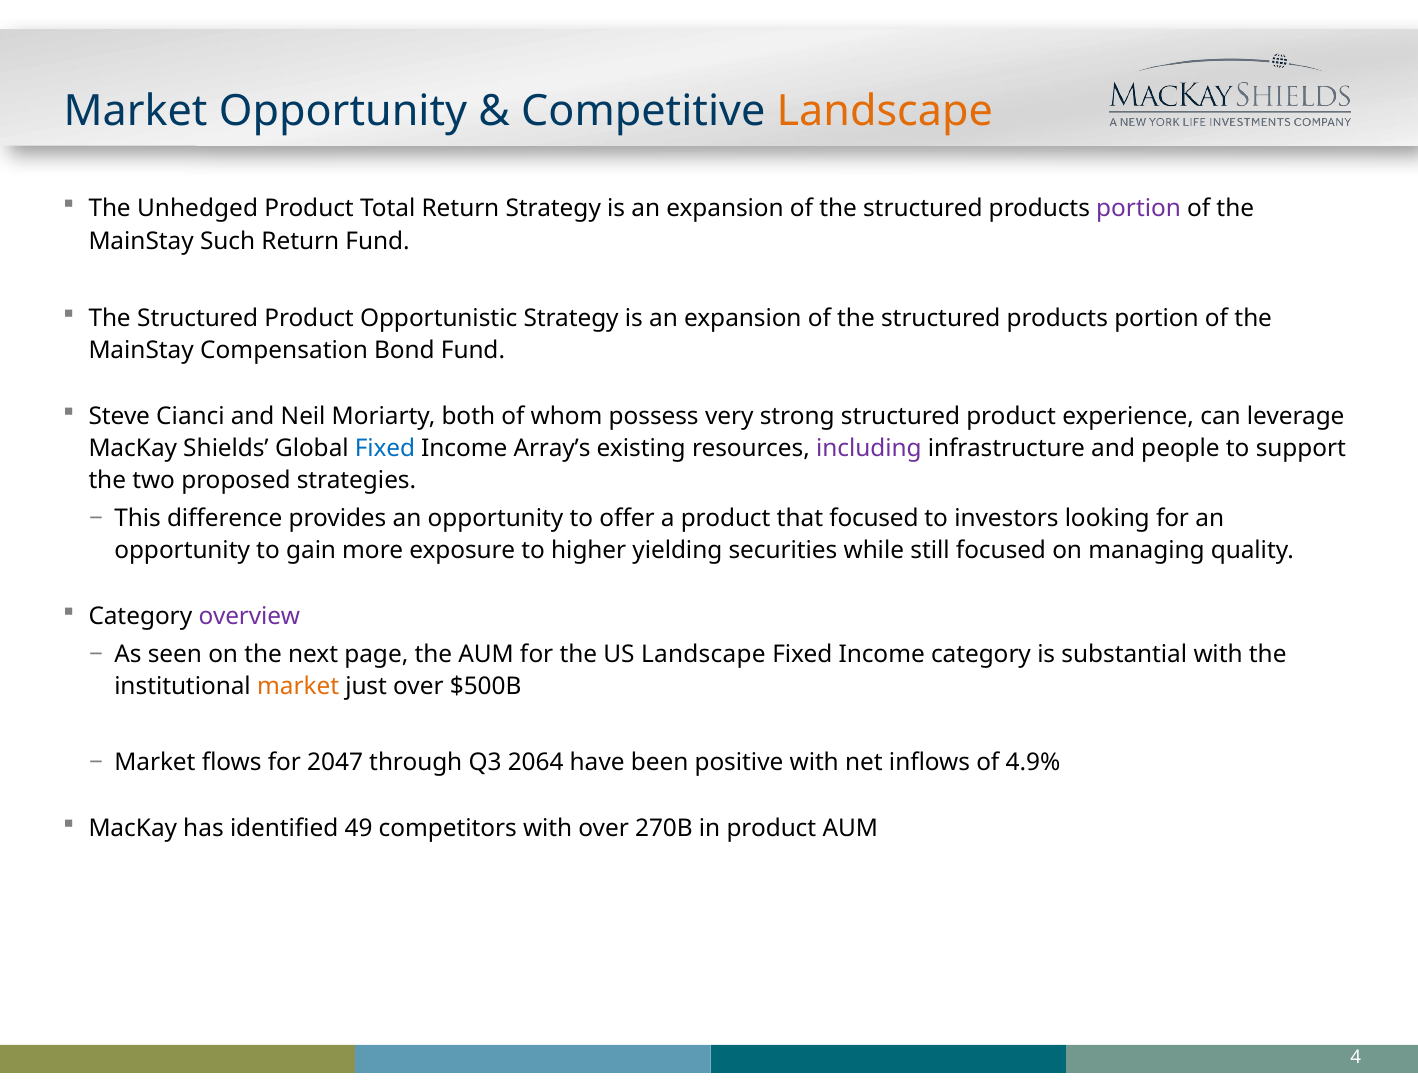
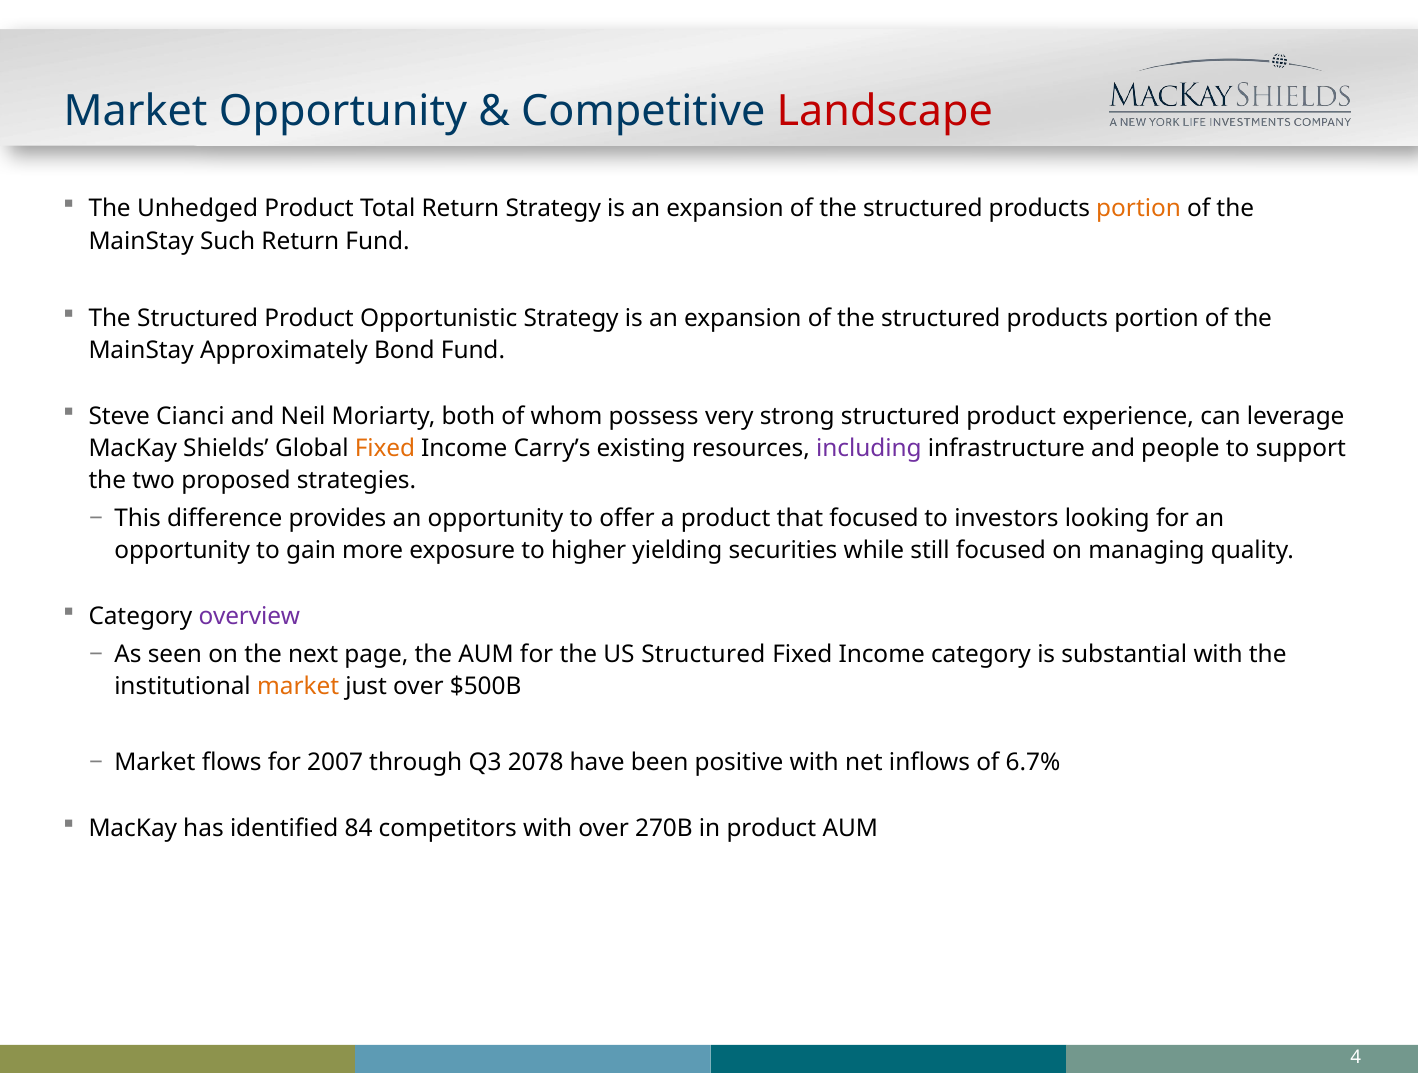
Landscape at (885, 112) colour: orange -> red
portion at (1139, 209) colour: purple -> orange
Compensation: Compensation -> Approximately
Fixed at (385, 449) colour: blue -> orange
Array’s: Array’s -> Carry’s
US Landscape: Landscape -> Structured
2047: 2047 -> 2007
2064: 2064 -> 2078
4.9%: 4.9% -> 6.7%
49: 49 -> 84
